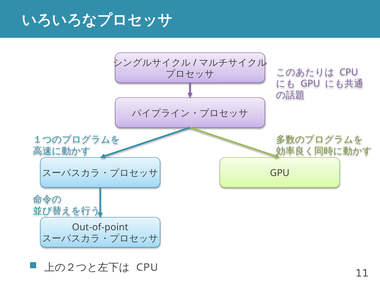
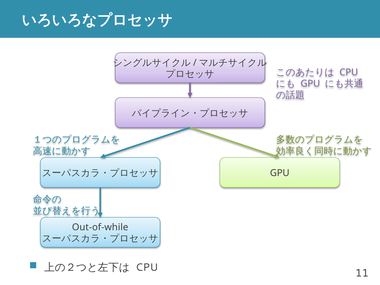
Out-of-point: Out-of-point -> Out-of-while
